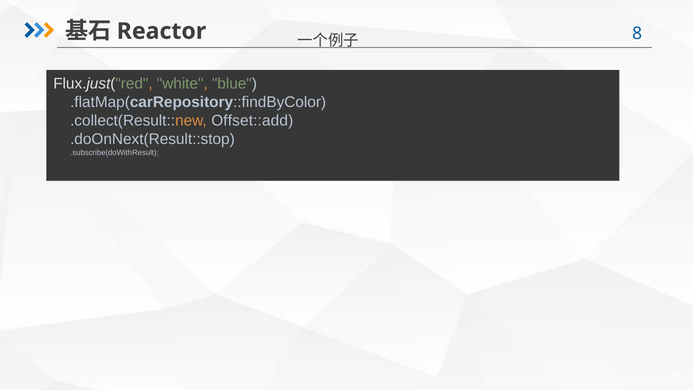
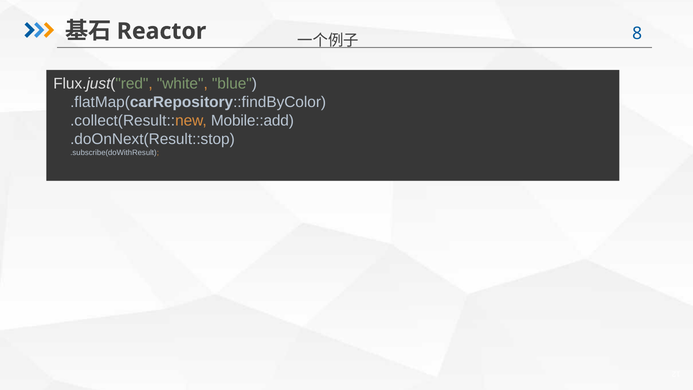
Offset::add: Offset::add -> Mobile::add
